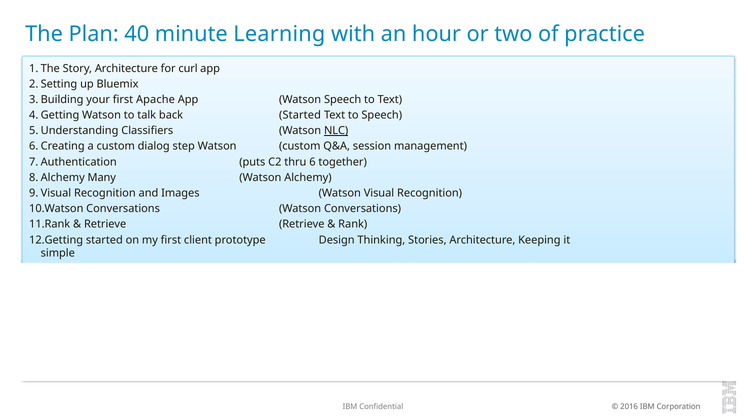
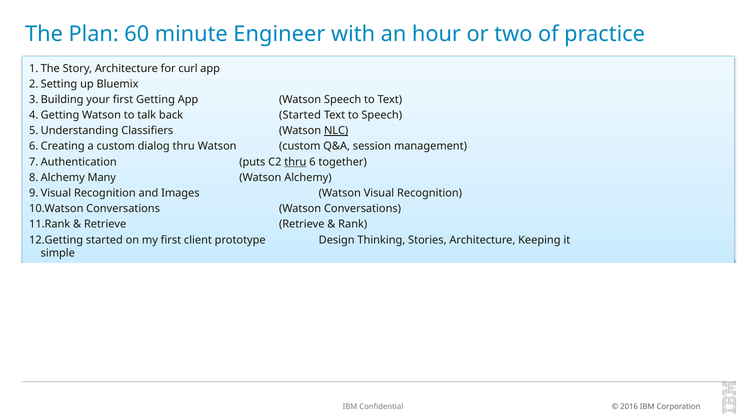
40: 40 -> 60
Learning: Learning -> Engineer
Apache: Apache -> Getting
dialog step: step -> thru
thru at (295, 162) underline: none -> present
